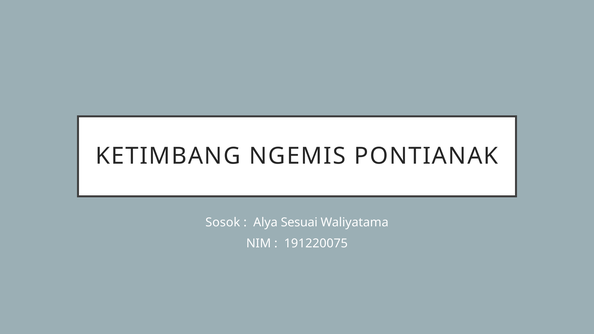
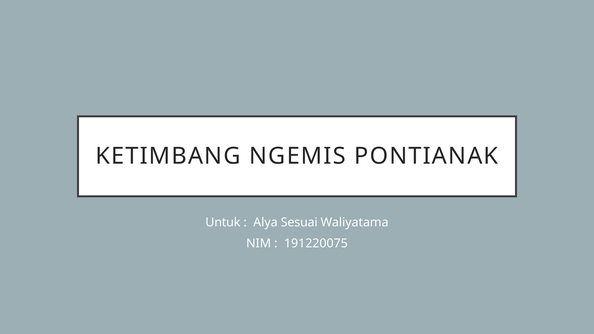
Sosok: Sosok -> Untuk
